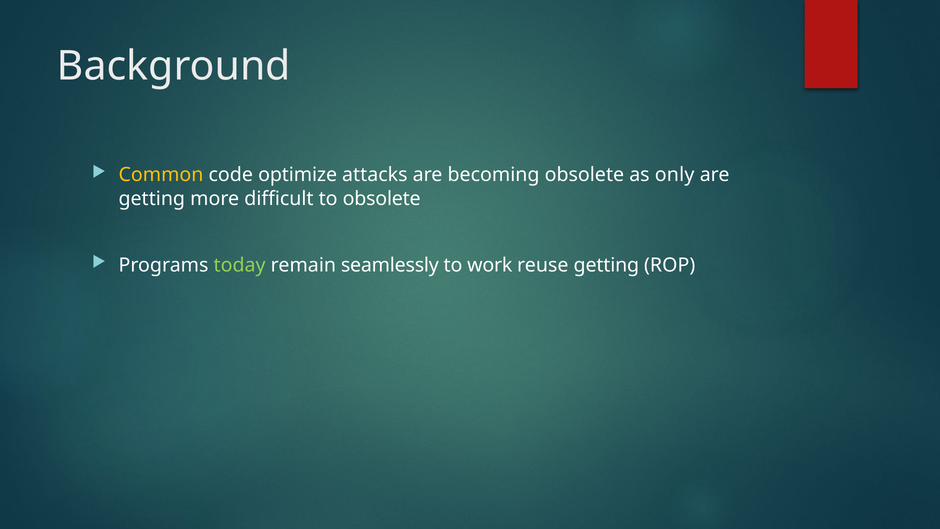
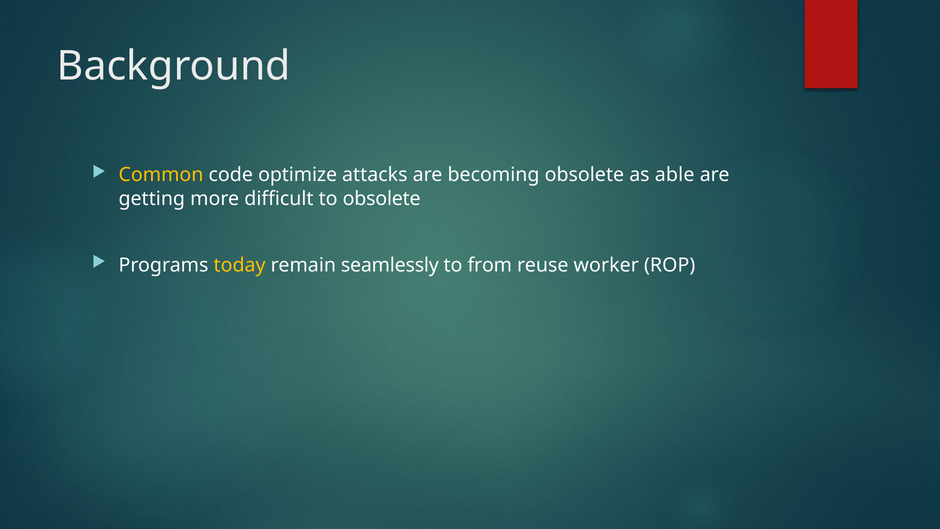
only: only -> able
today colour: light green -> yellow
work: work -> from
reuse getting: getting -> worker
